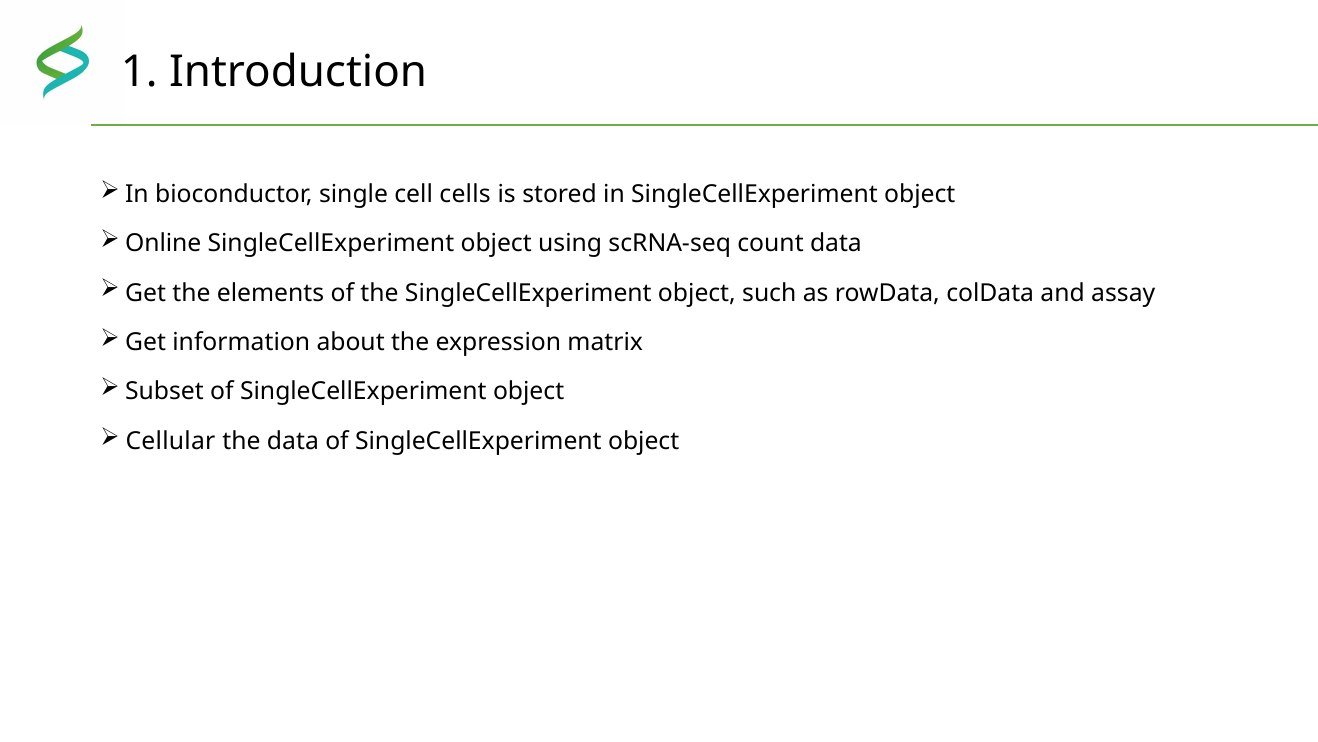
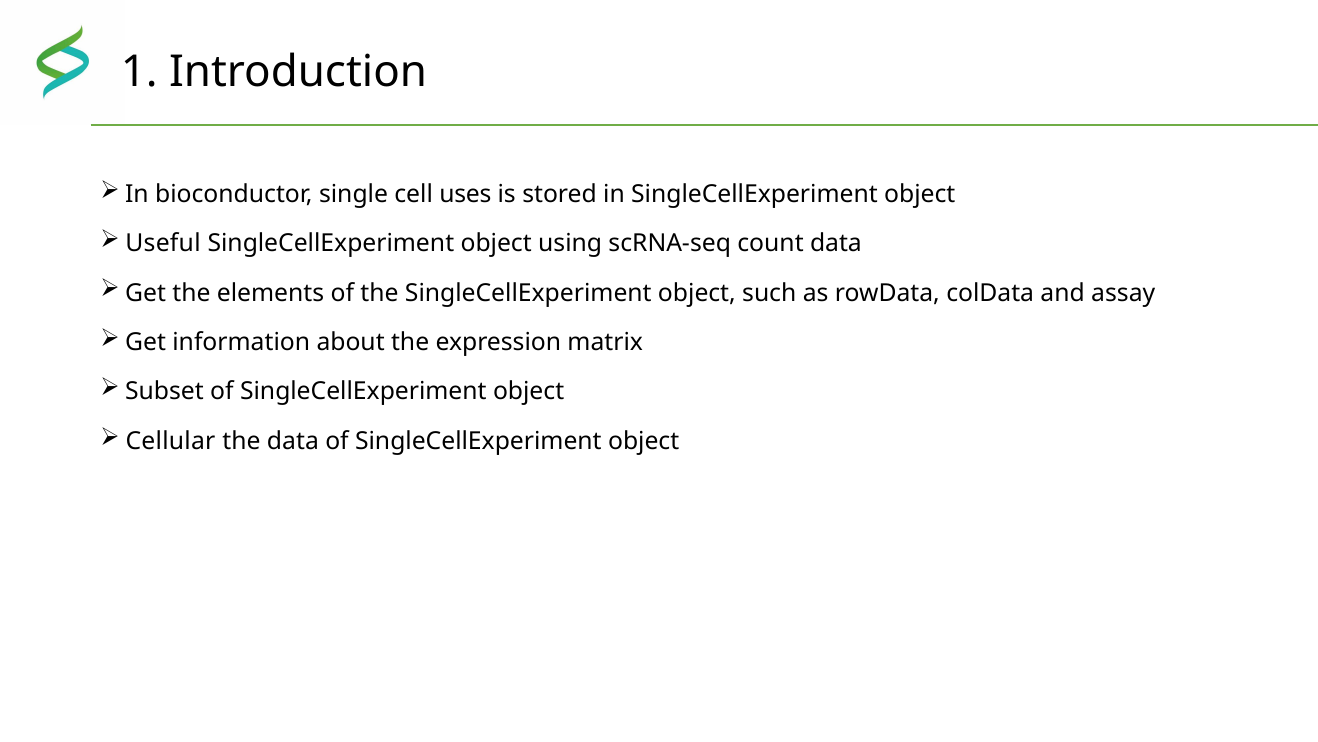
cells: cells -> uses
Online: Online -> Useful
